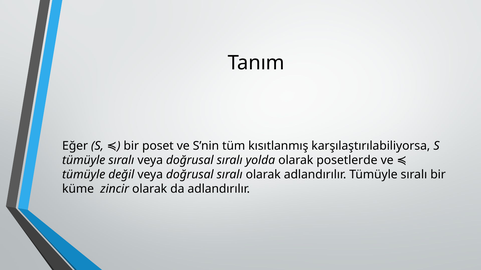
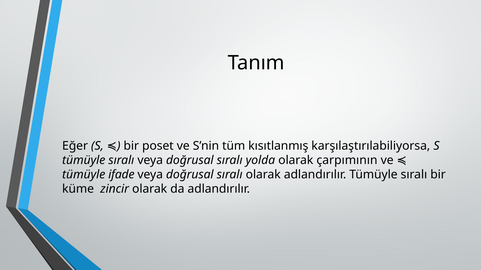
posetlerde: posetlerde -> çarpımının
değil: değil -> ifade
